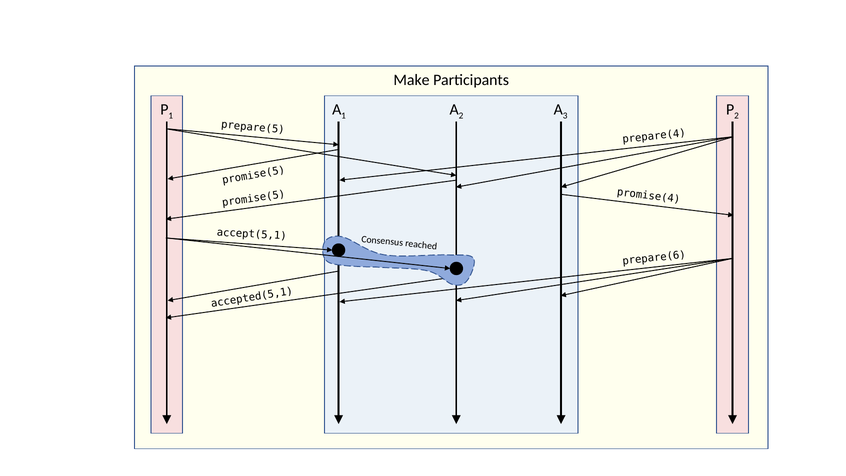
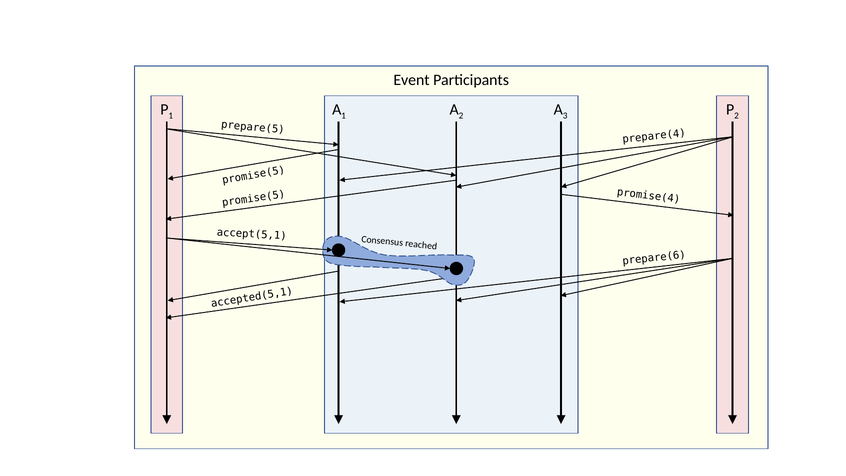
Make: Make -> Event
